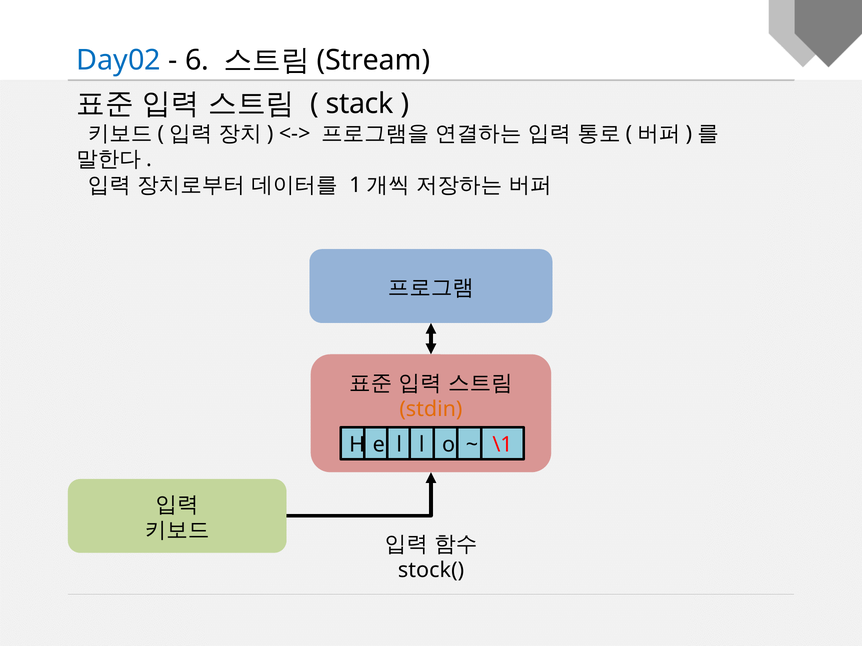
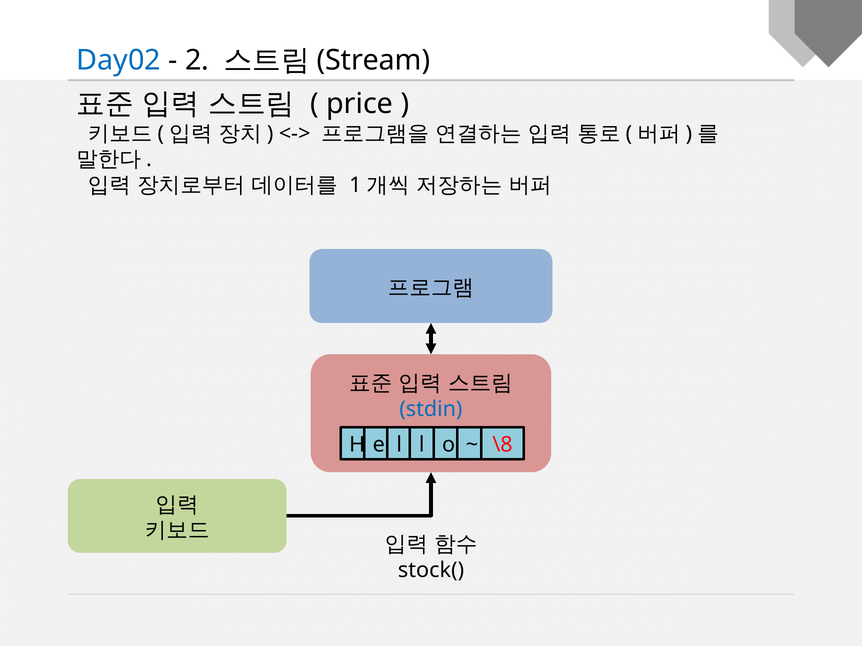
6: 6 -> 2
stack: stack -> price
stdin colour: orange -> blue
\1: \1 -> \8
